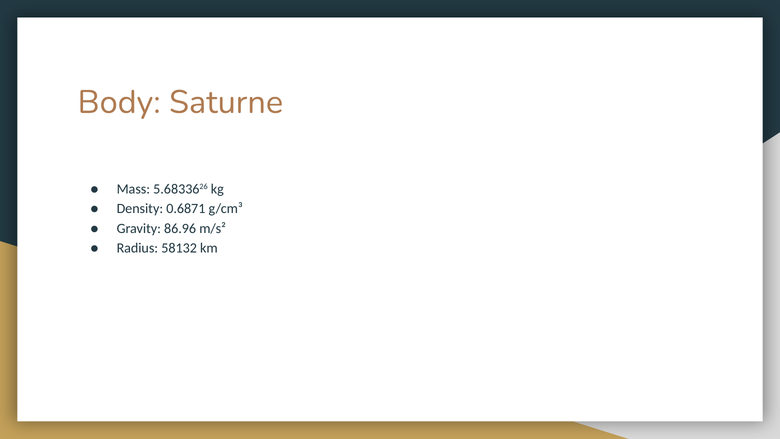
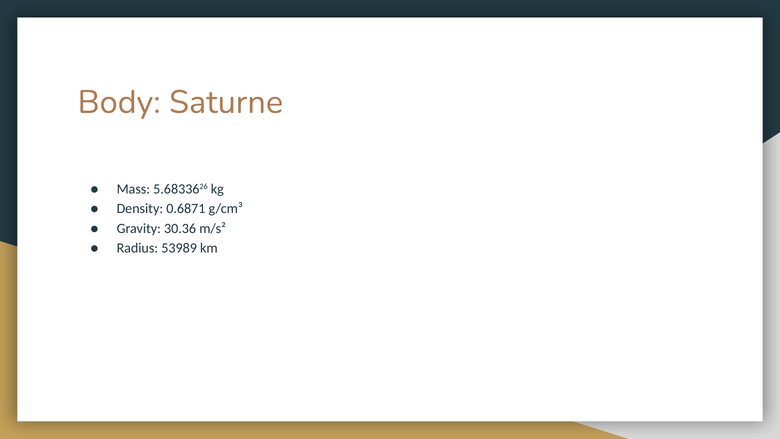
86.96: 86.96 -> 30.36
58132: 58132 -> 53989
